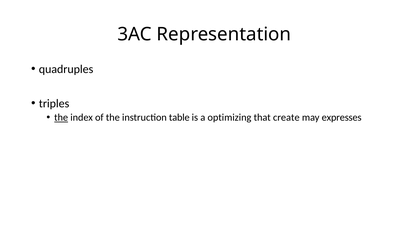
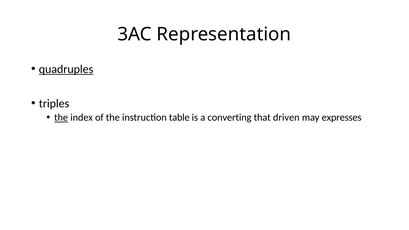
quadruples underline: none -> present
optimizing: optimizing -> converting
create: create -> driven
